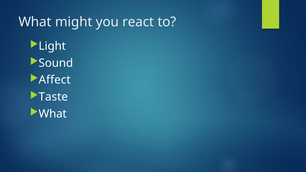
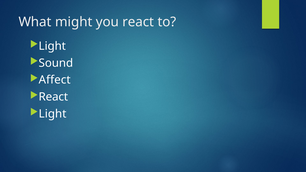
Taste at (53, 97): Taste -> React
What at (53, 114): What -> Light
